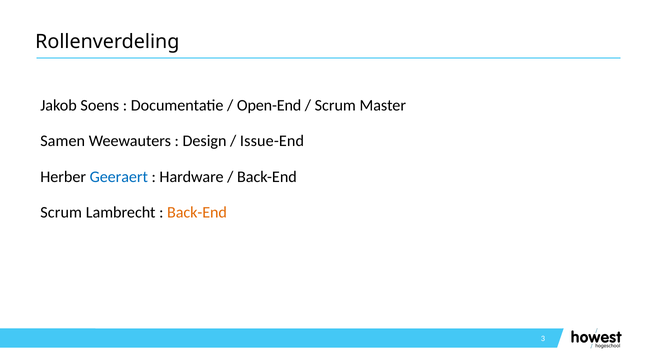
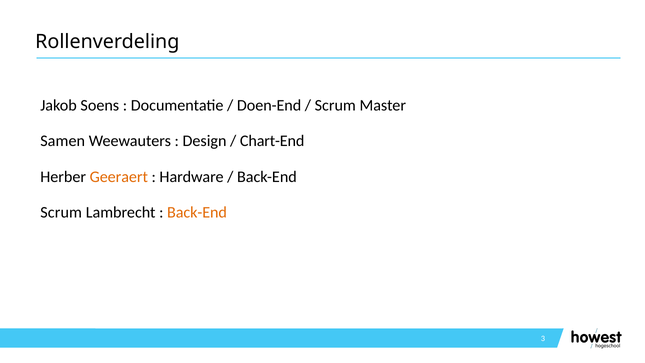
Open-End: Open-End -> Doen-End
Issue-End: Issue-End -> Chart-End
Geeraert colour: blue -> orange
